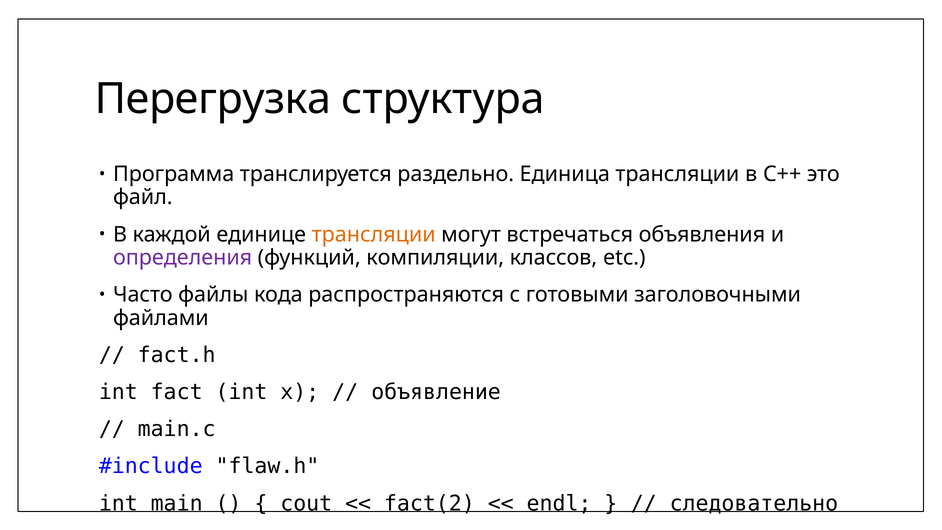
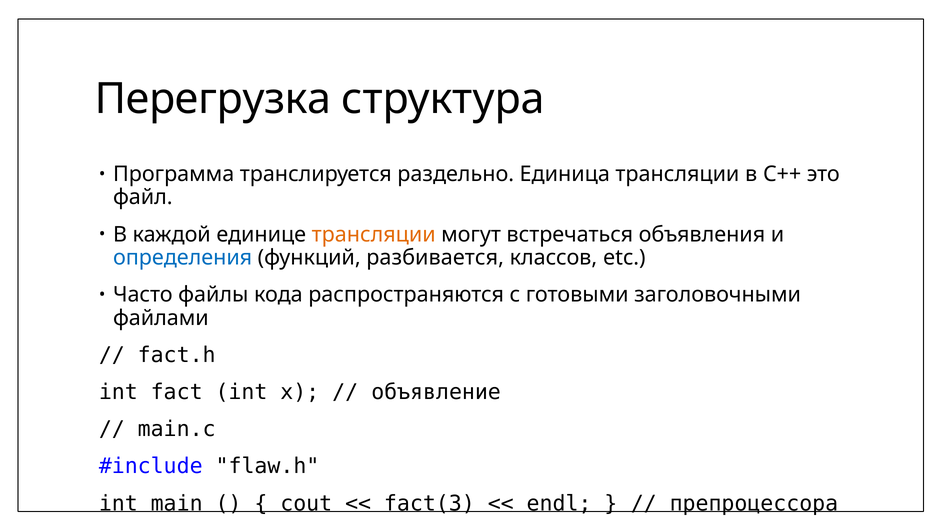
определения colour: purple -> blue
компиляции: компиляции -> разбивается
fact(2: fact(2 -> fact(3
следовательно: следовательно -> препроцессора
